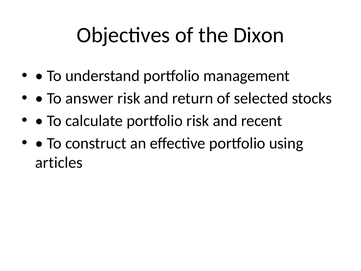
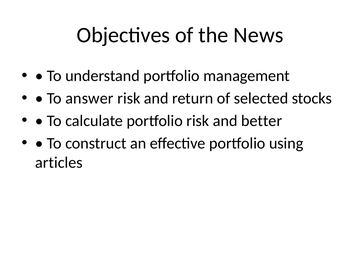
Dixon: Dixon -> News
recent: recent -> better
